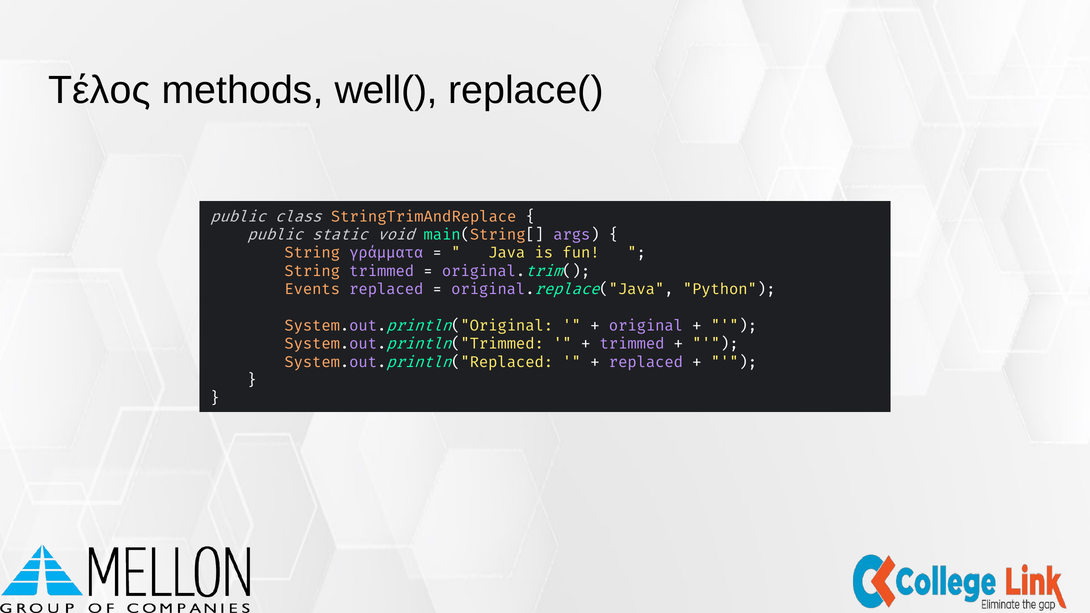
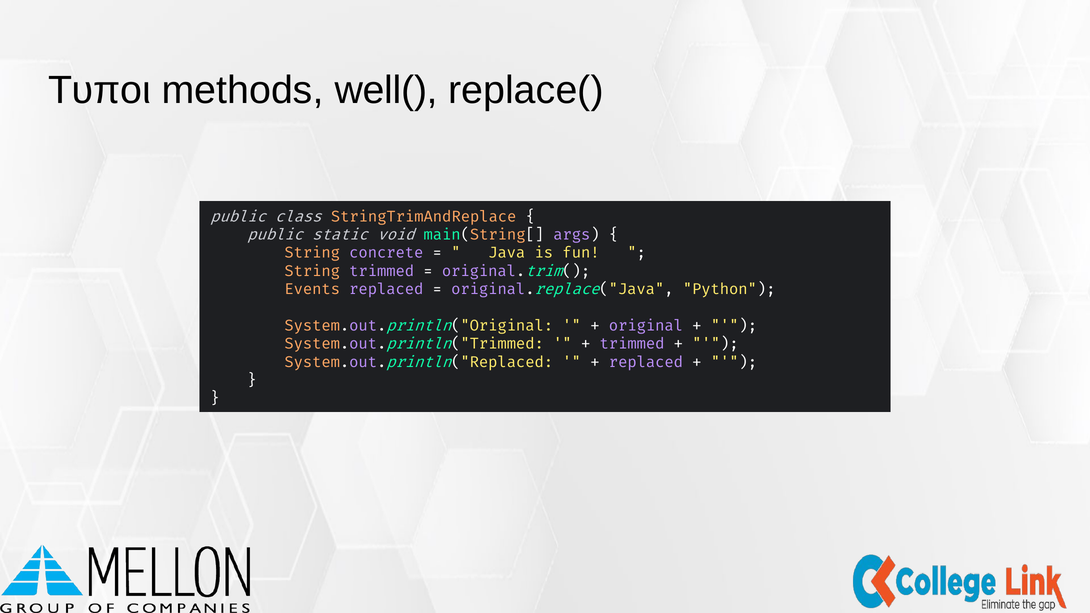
Τέλος: Τέλος -> Τυποι
γράμματα: γράμματα -> concrete
